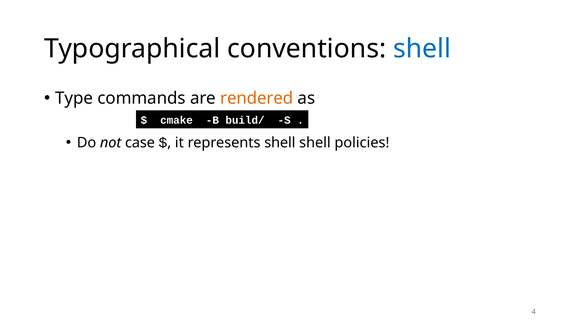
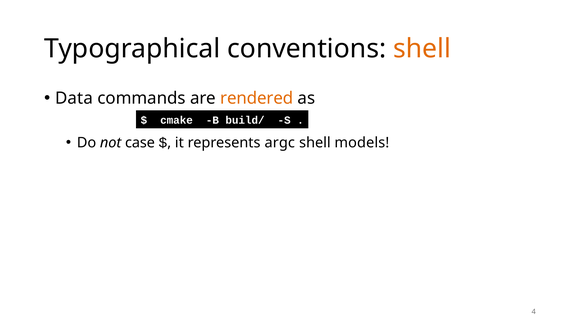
shell at (422, 49) colour: blue -> orange
Type: Type -> Data
represents shell: shell -> argc
policies: policies -> models
